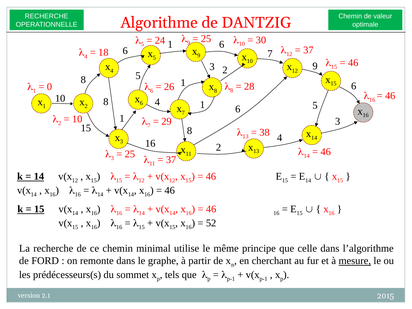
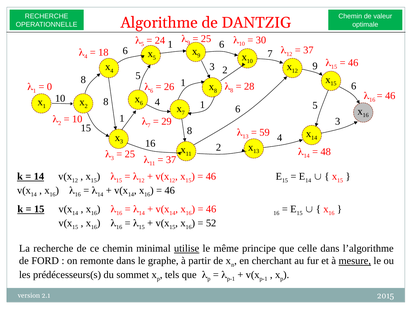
38: 38 -> 59
46 at (326, 152): 46 -> 48
utilise underline: none -> present
